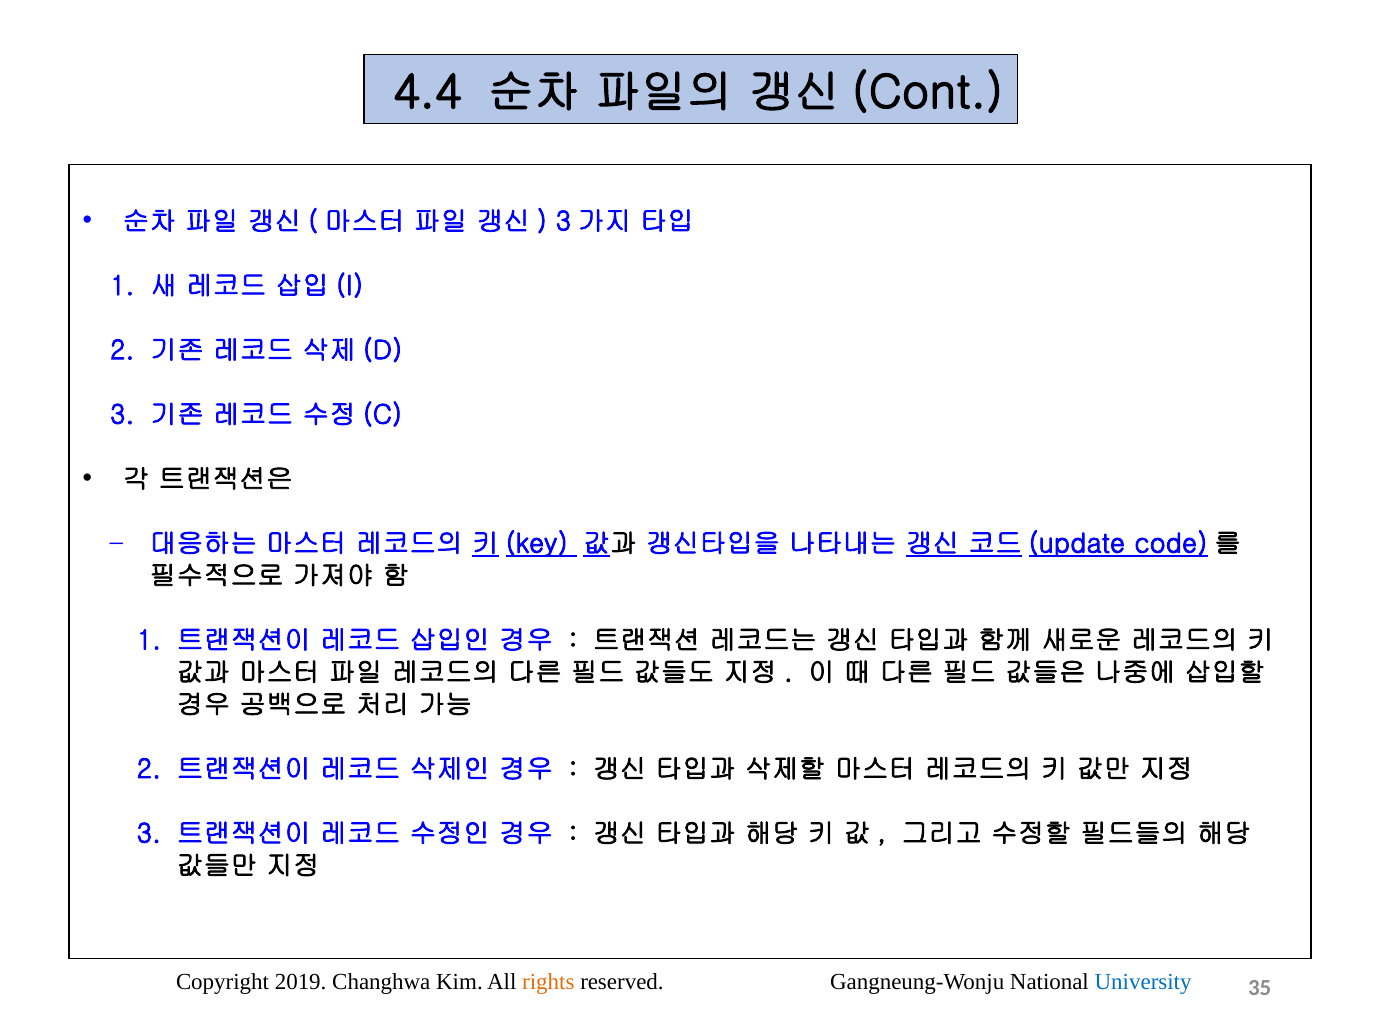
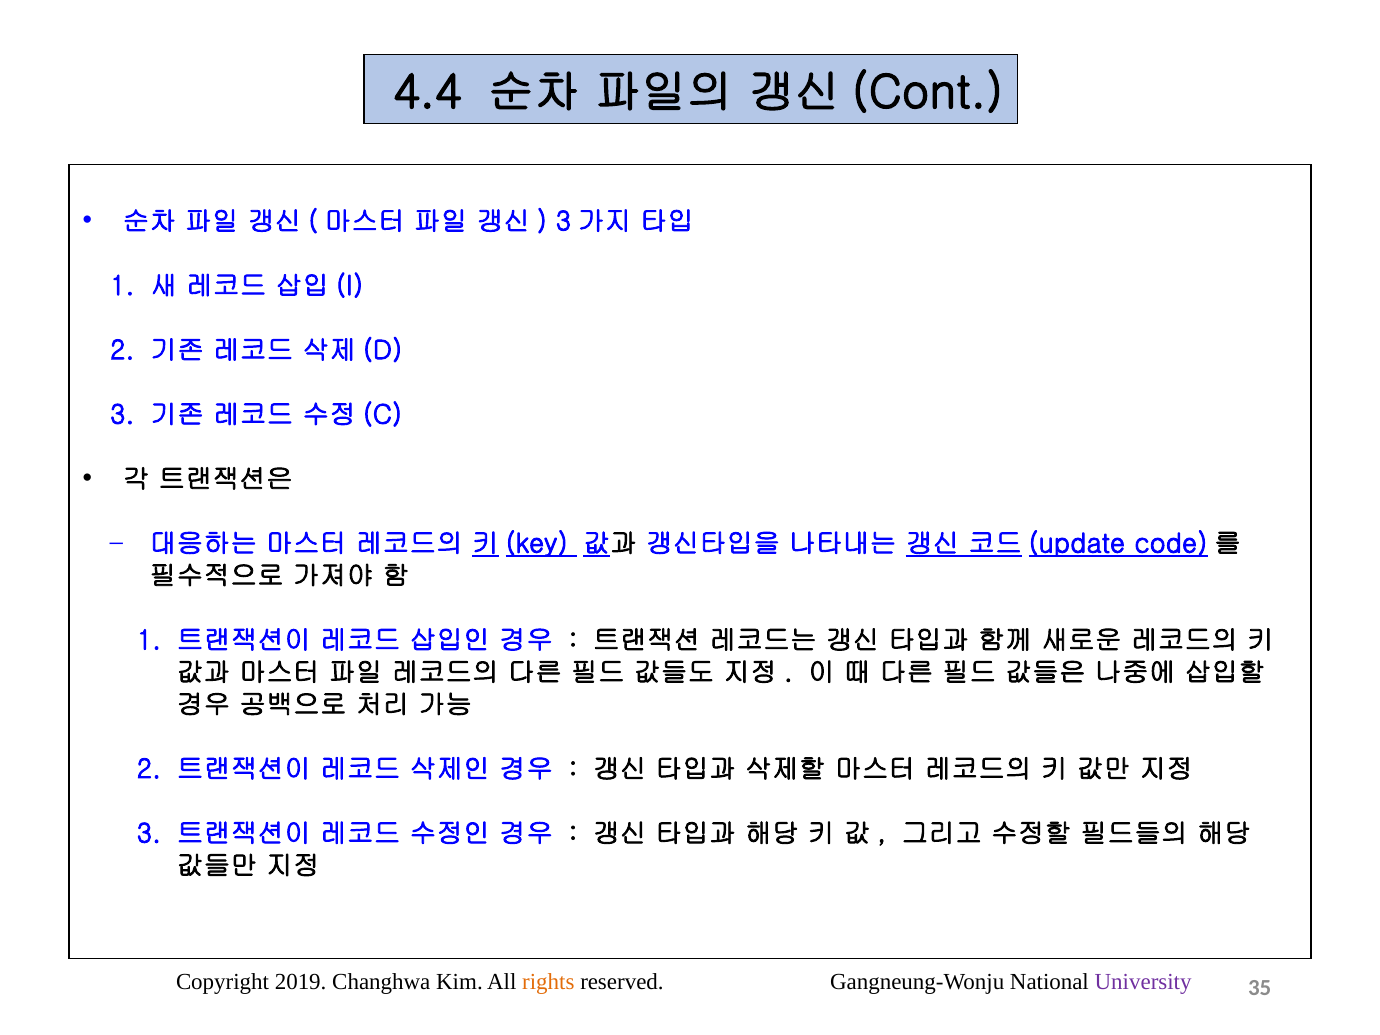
University colour: blue -> purple
